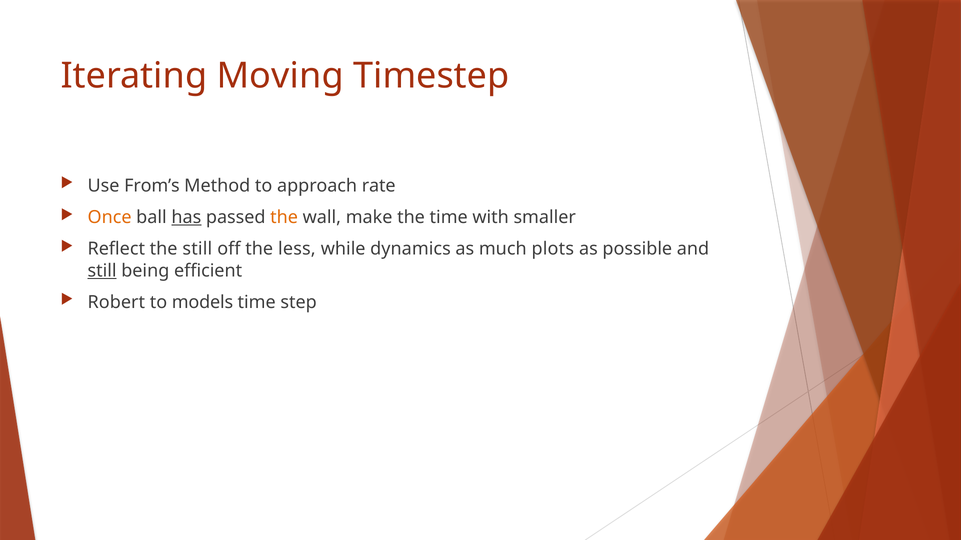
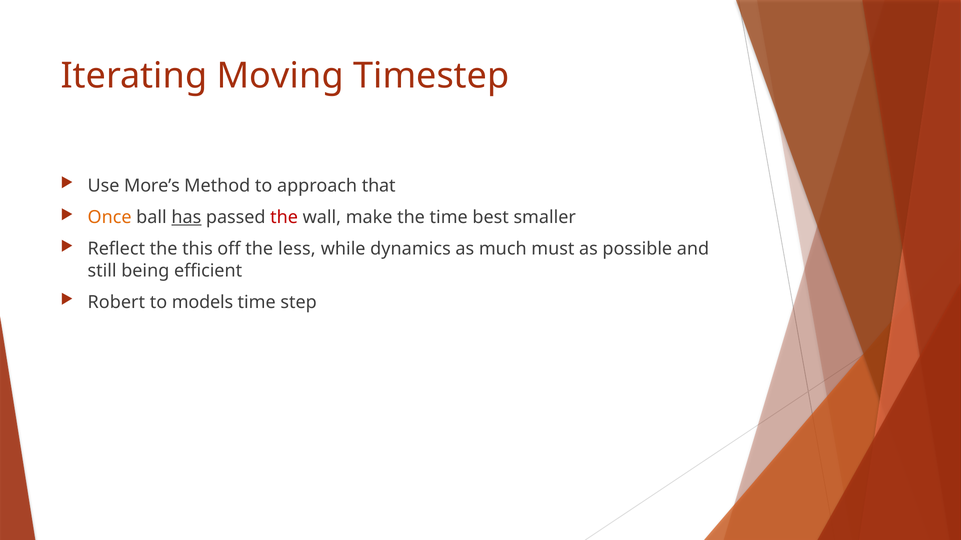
From’s: From’s -> More’s
rate: rate -> that
the at (284, 218) colour: orange -> red
with: with -> best
the still: still -> this
plots: plots -> must
still at (102, 271) underline: present -> none
